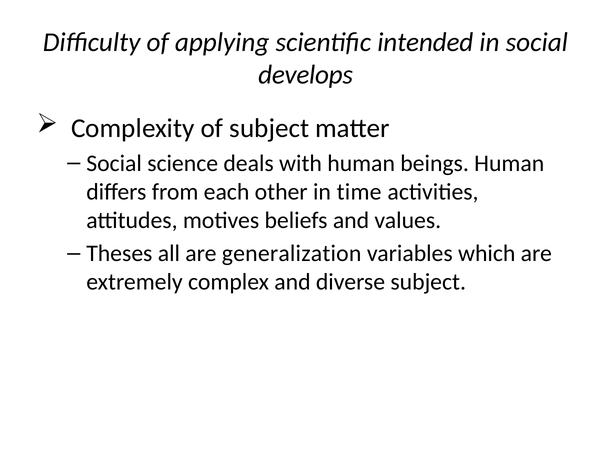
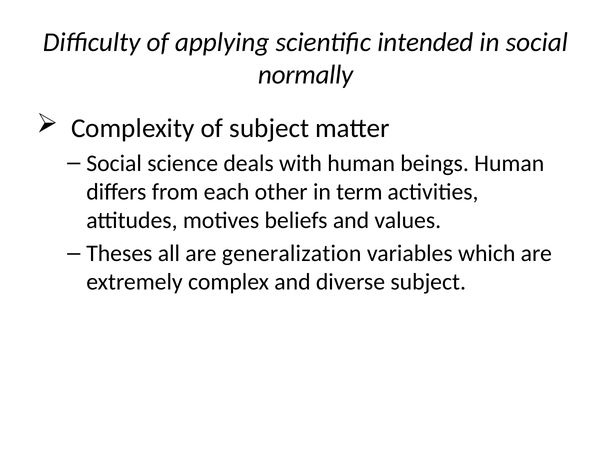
develops: develops -> normally
time: time -> term
